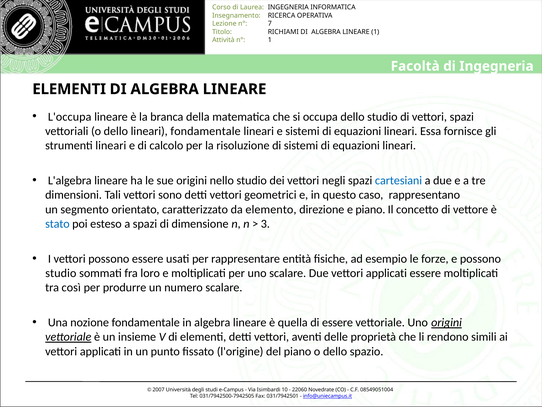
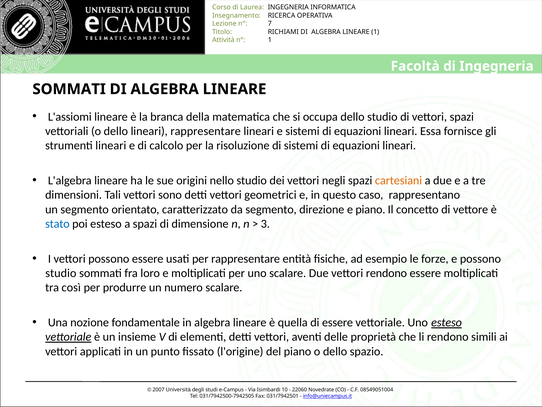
ELEMENTI at (69, 89): ELEMENTI -> SOMMATI
L'occupa: L'occupa -> L'assiomi
lineari fondamentale: fondamentale -> rappresentare
cartesiani colour: blue -> orange
da elemento: elemento -> segmento
Due vettori applicati: applicati -> rendono
Uno origini: origini -> esteso
